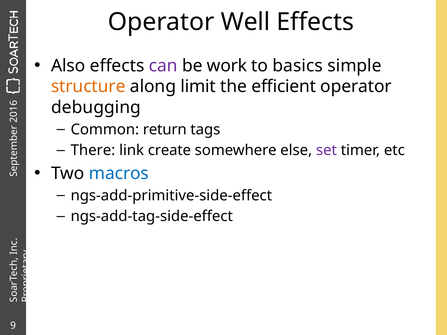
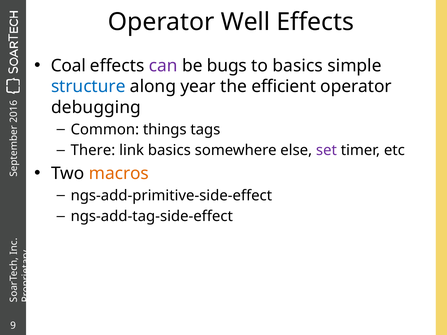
Also: Also -> Coal
work: work -> bugs
structure colour: orange -> blue
limit: limit -> year
return: return -> things
link create: create -> basics
macros colour: blue -> orange
